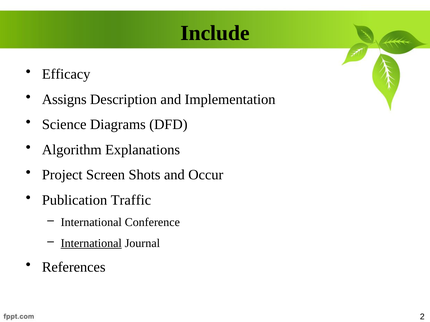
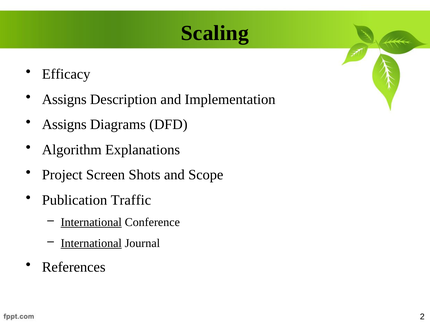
Include: Include -> Scaling
Science at (64, 125): Science -> Assigns
Occur: Occur -> Scope
International at (91, 223) underline: none -> present
